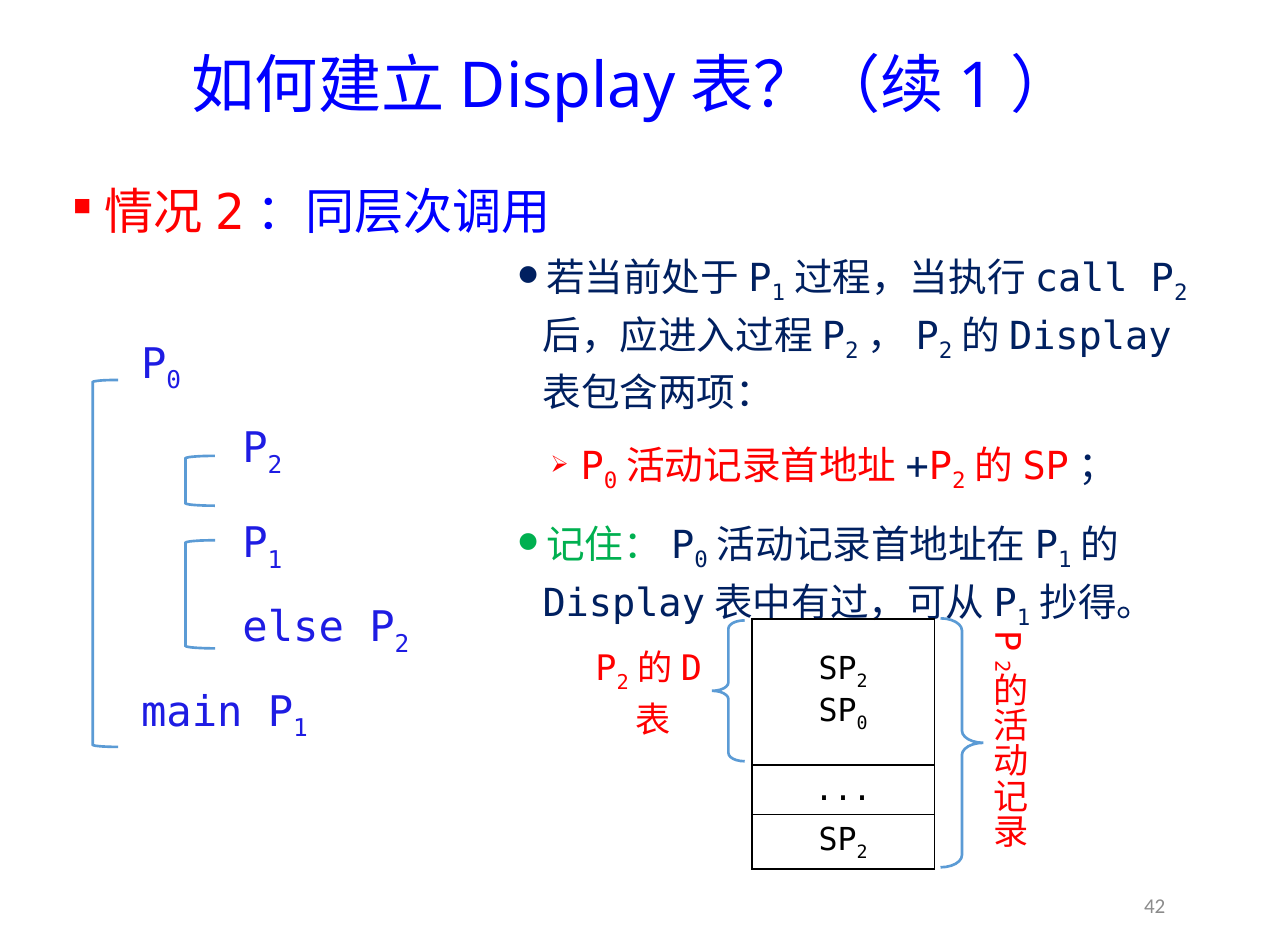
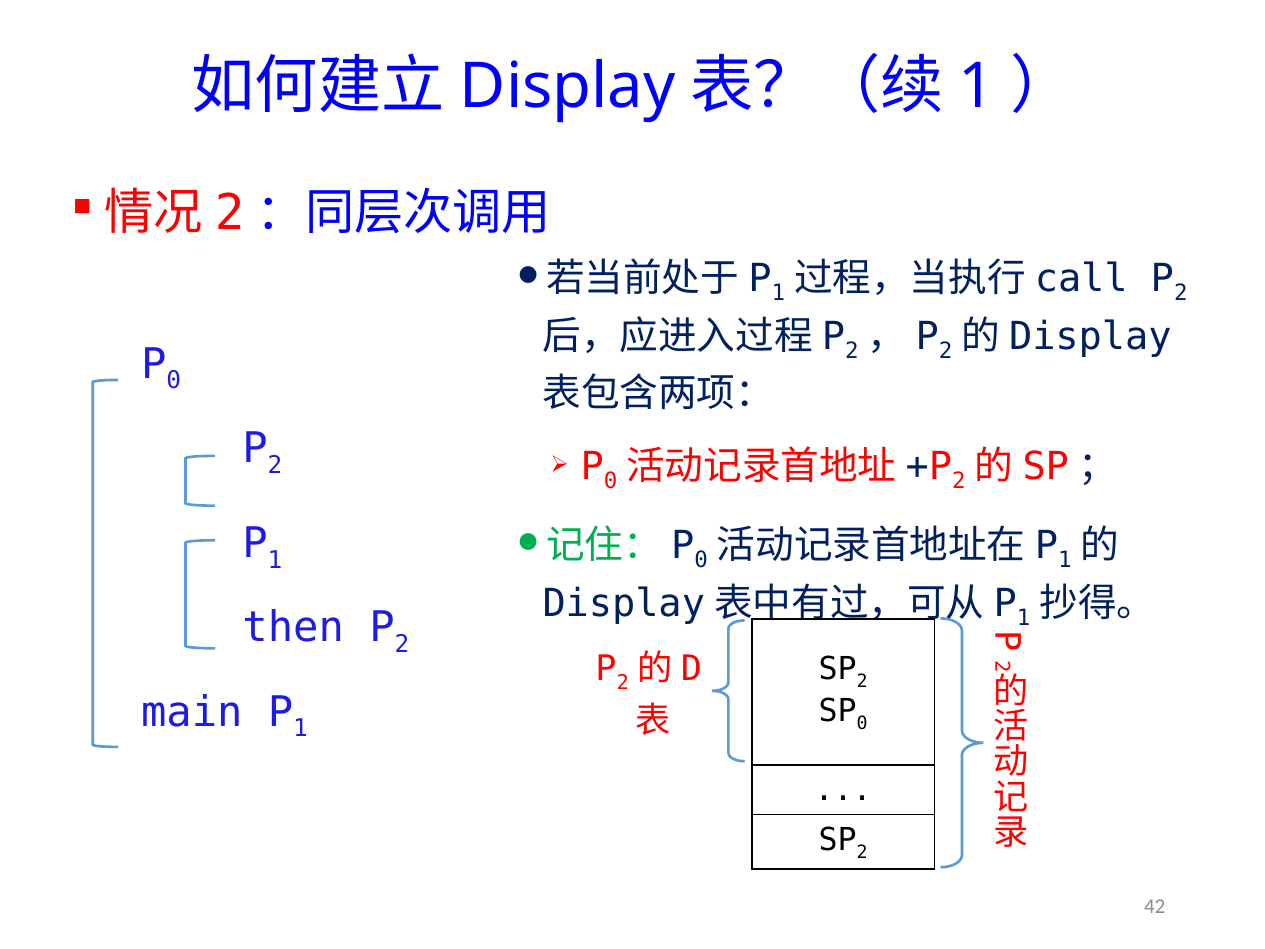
else: else -> then
